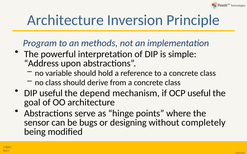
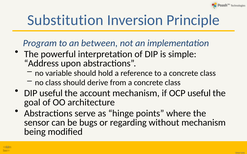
Architecture at (65, 20): Architecture -> Substitution
methods: methods -> between
depend: depend -> account
designing: designing -> regarding
without completely: completely -> mechanism
